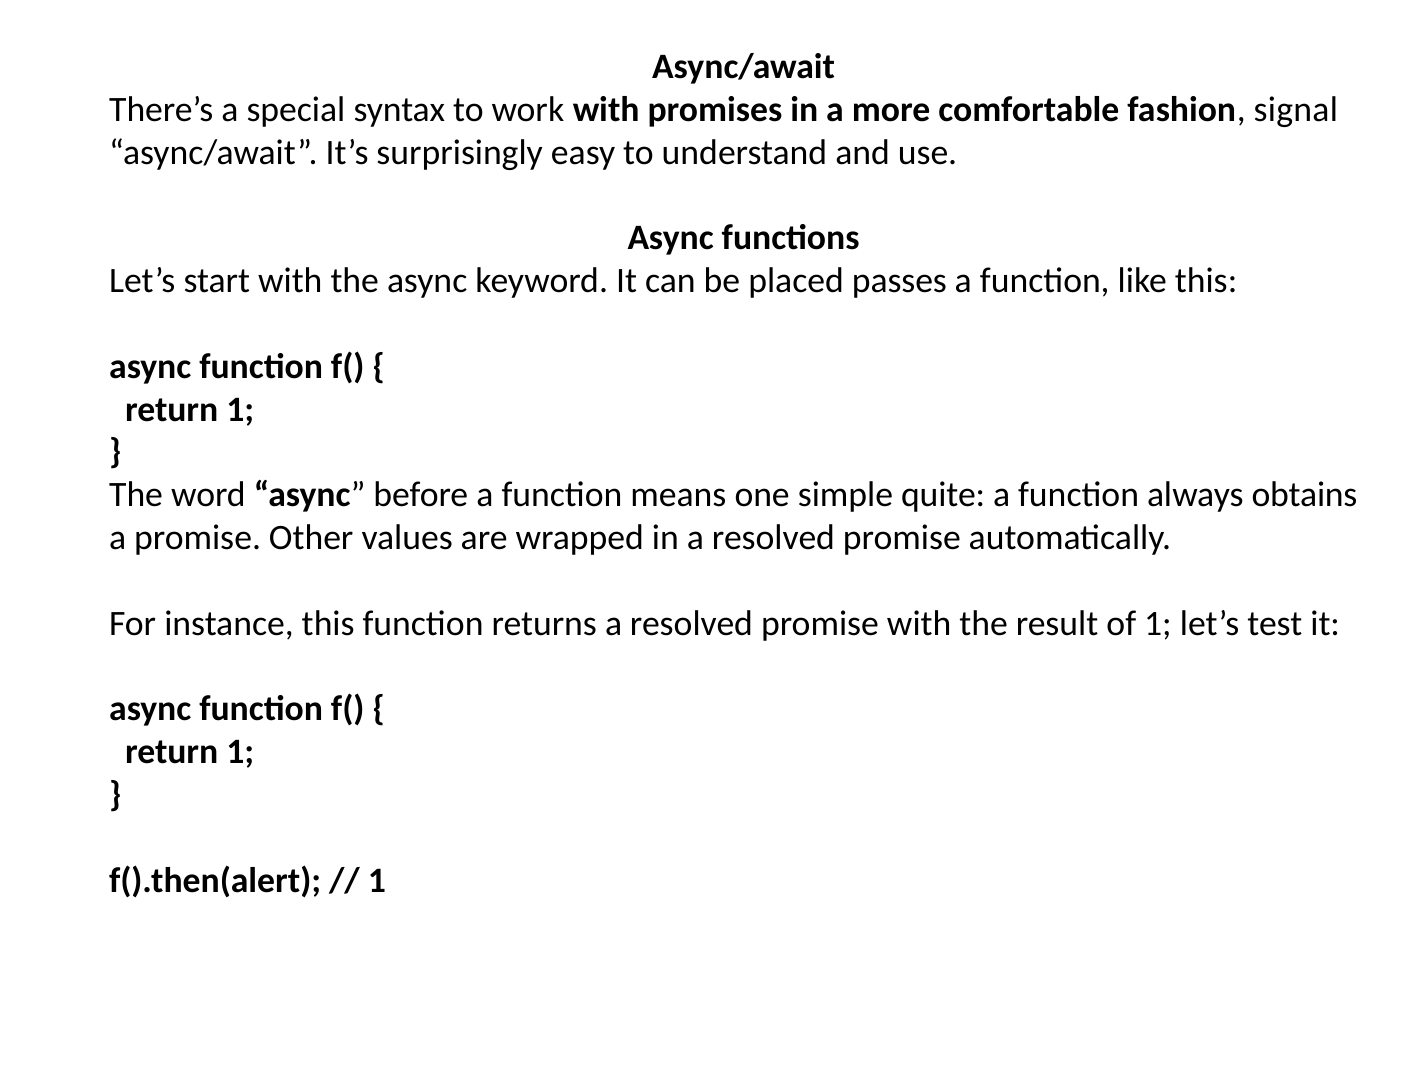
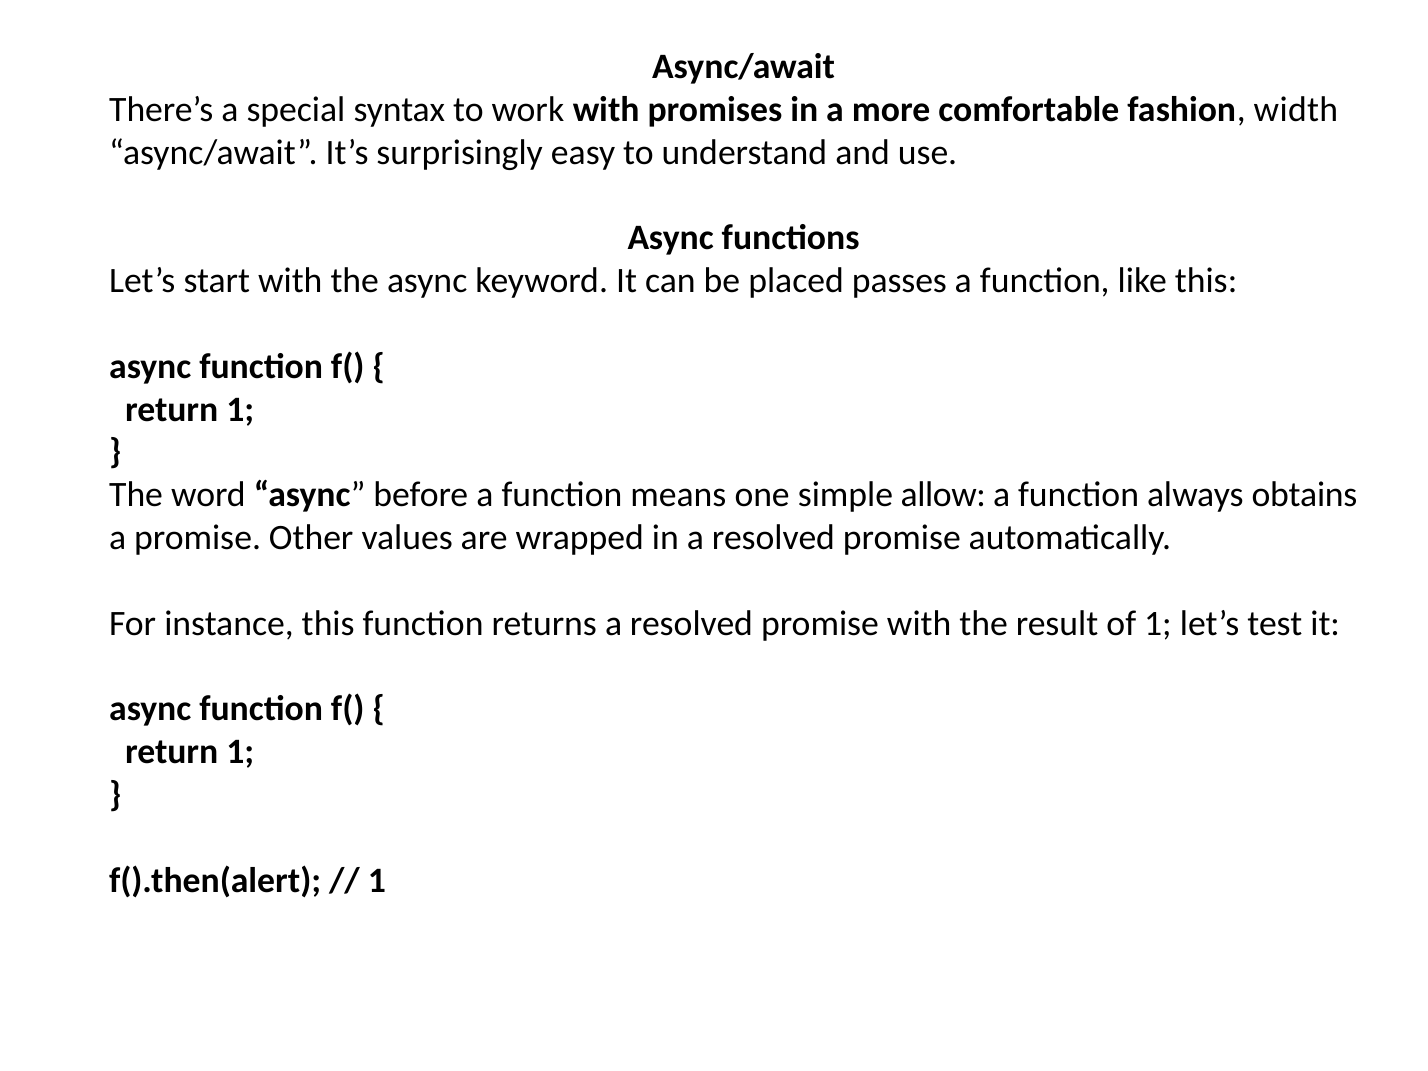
signal: signal -> width
quite: quite -> allow
